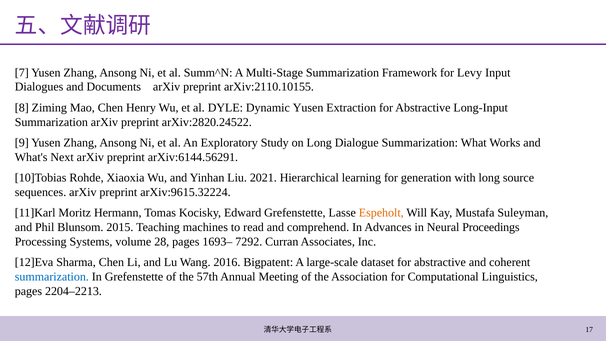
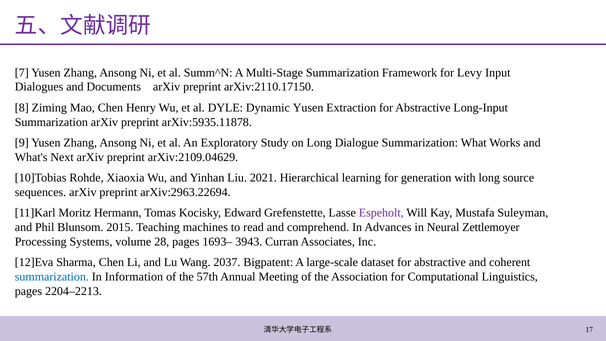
arXiv:2110.10155: arXiv:2110.10155 -> arXiv:2110.17150
arXiv:2820.24522: arXiv:2820.24522 -> arXiv:5935.11878
arXiv:6144.56291: arXiv:6144.56291 -> arXiv:2109.04629
arXiv:9615.32224: arXiv:9615.32224 -> arXiv:2963.22694
Espeholt colour: orange -> purple
Proceedings: Proceedings -> Zettlemoyer
7292: 7292 -> 3943
2016: 2016 -> 2037
In Grefenstette: Grefenstette -> Information
